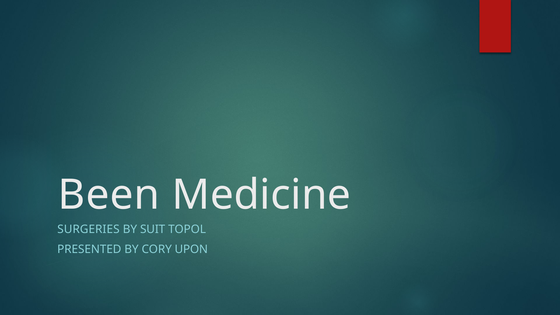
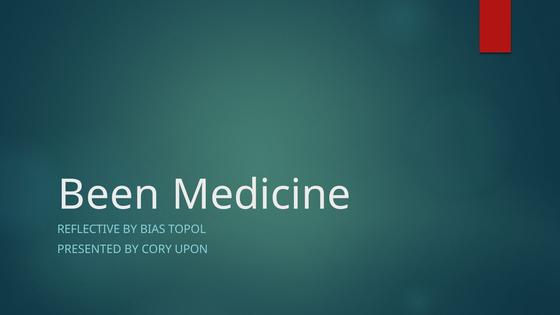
SURGERIES: SURGERIES -> REFLECTIVE
SUIT: SUIT -> BIAS
